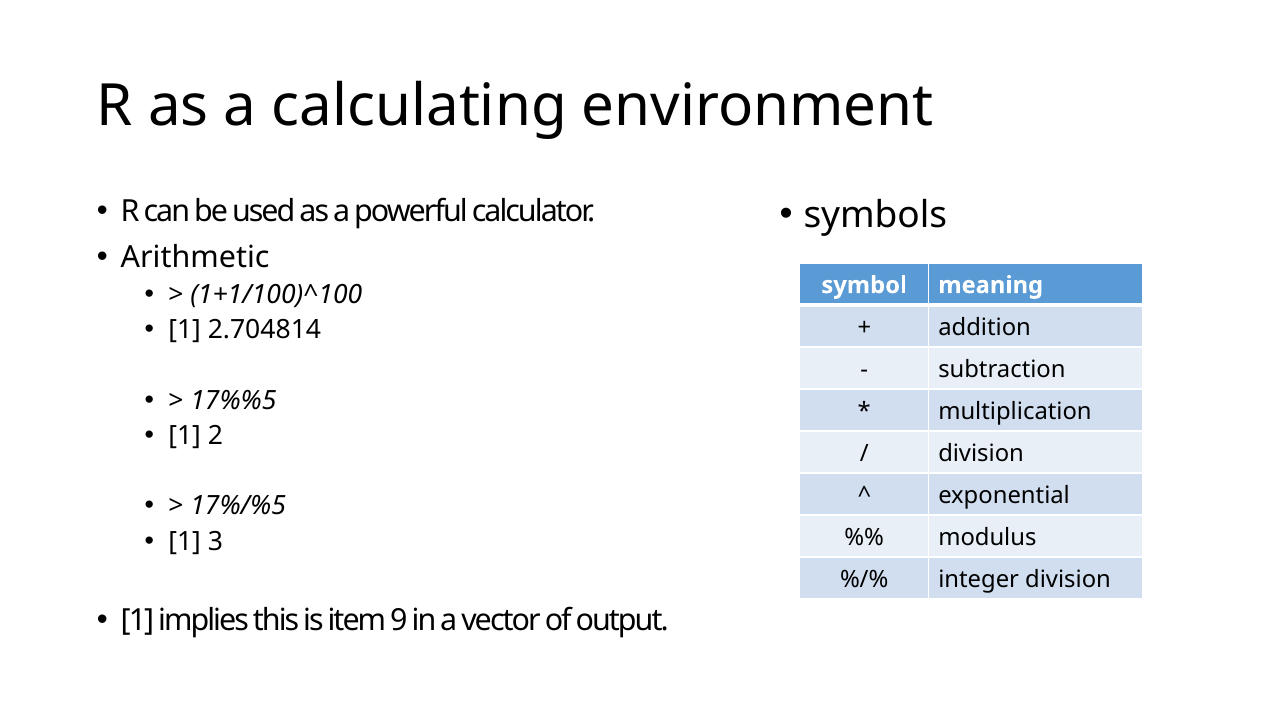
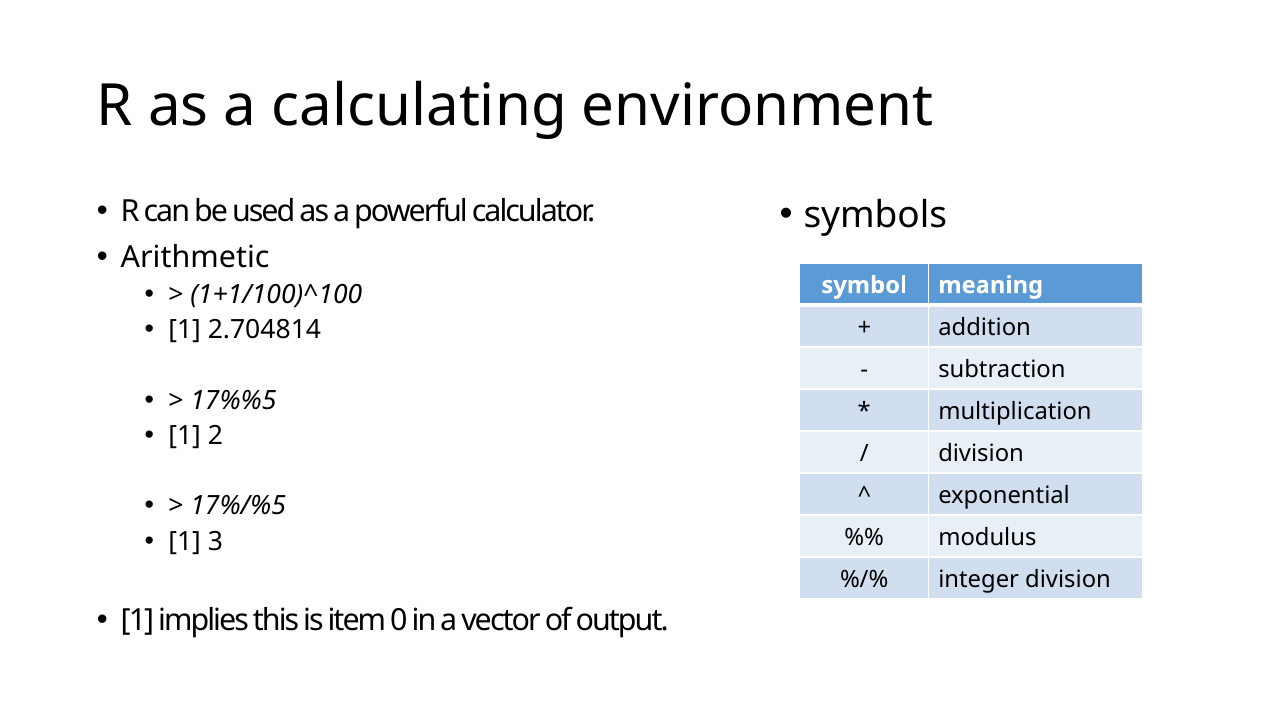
9: 9 -> 0
